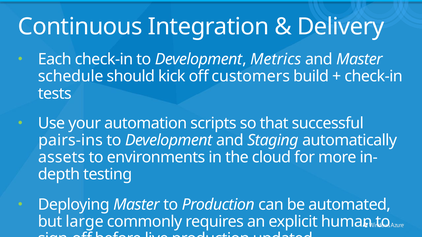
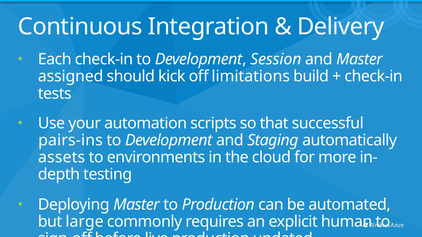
Metrics: Metrics -> Session
schedule: schedule -> assigned
customers: customers -> limitations
